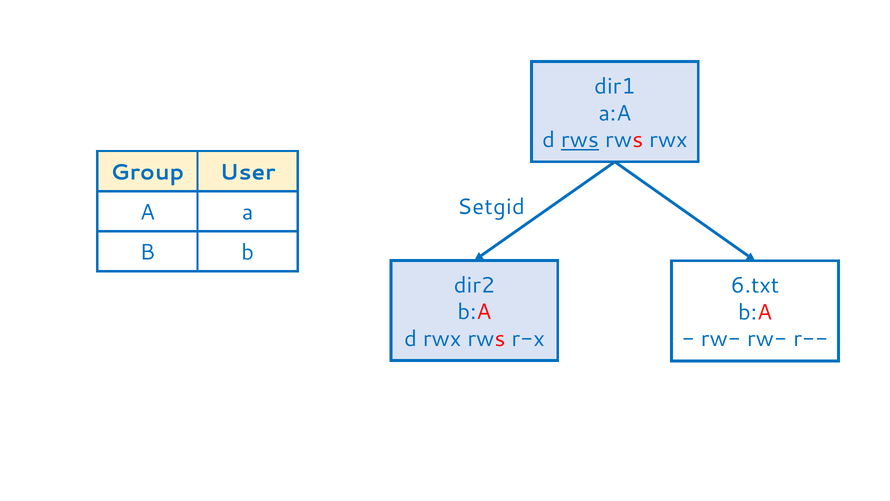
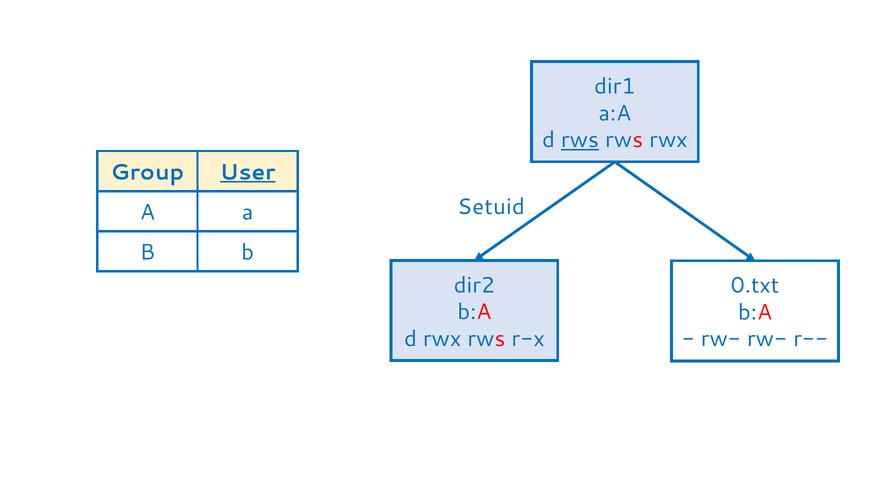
User underline: none -> present
Setgid: Setgid -> Setuid
6.txt: 6.txt -> 0.txt
